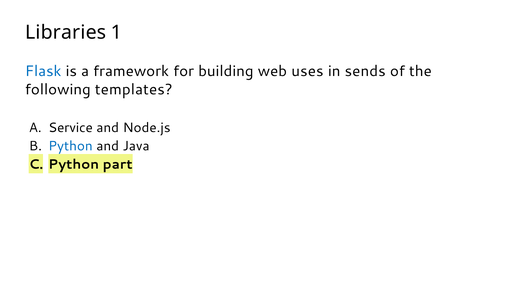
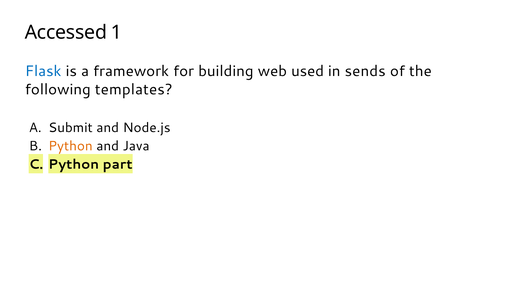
Libraries: Libraries -> Accessed
uses: uses -> used
Service: Service -> Submit
Python at (70, 146) colour: blue -> orange
